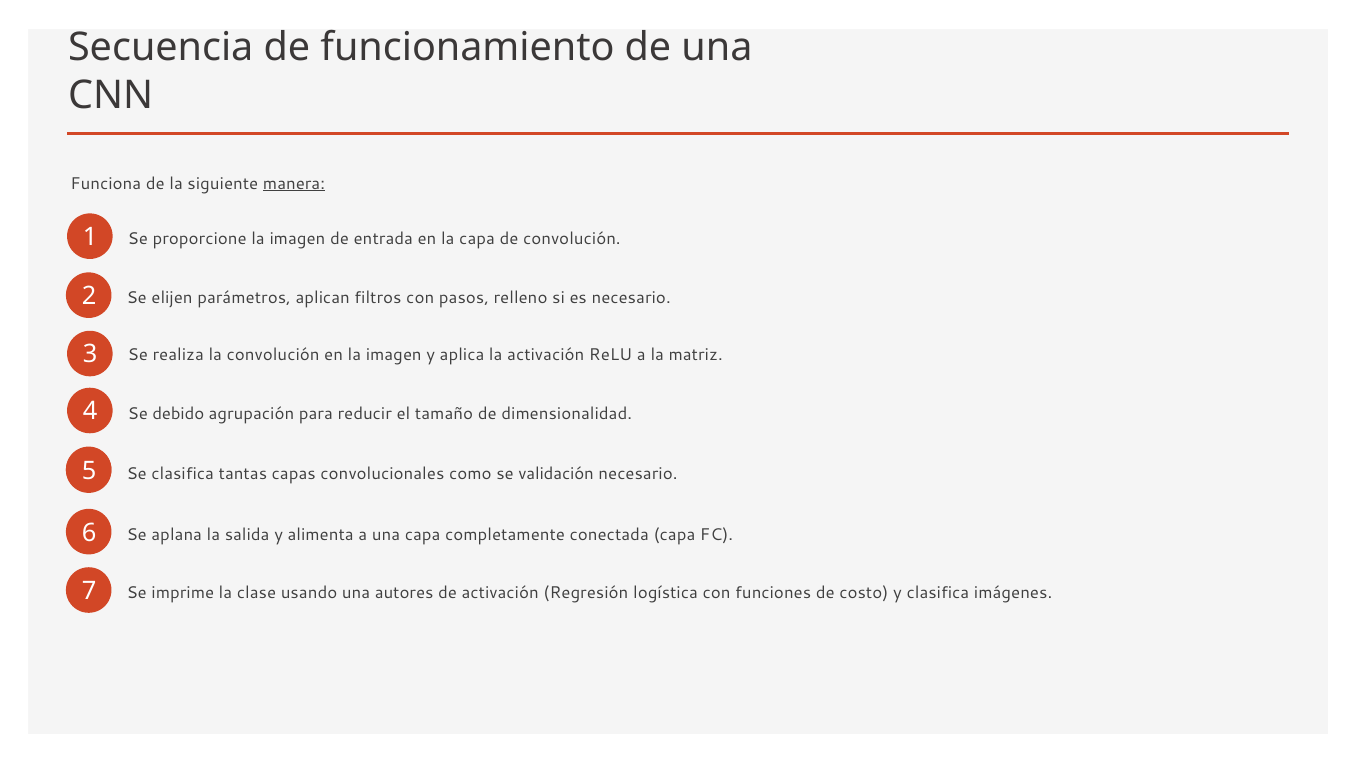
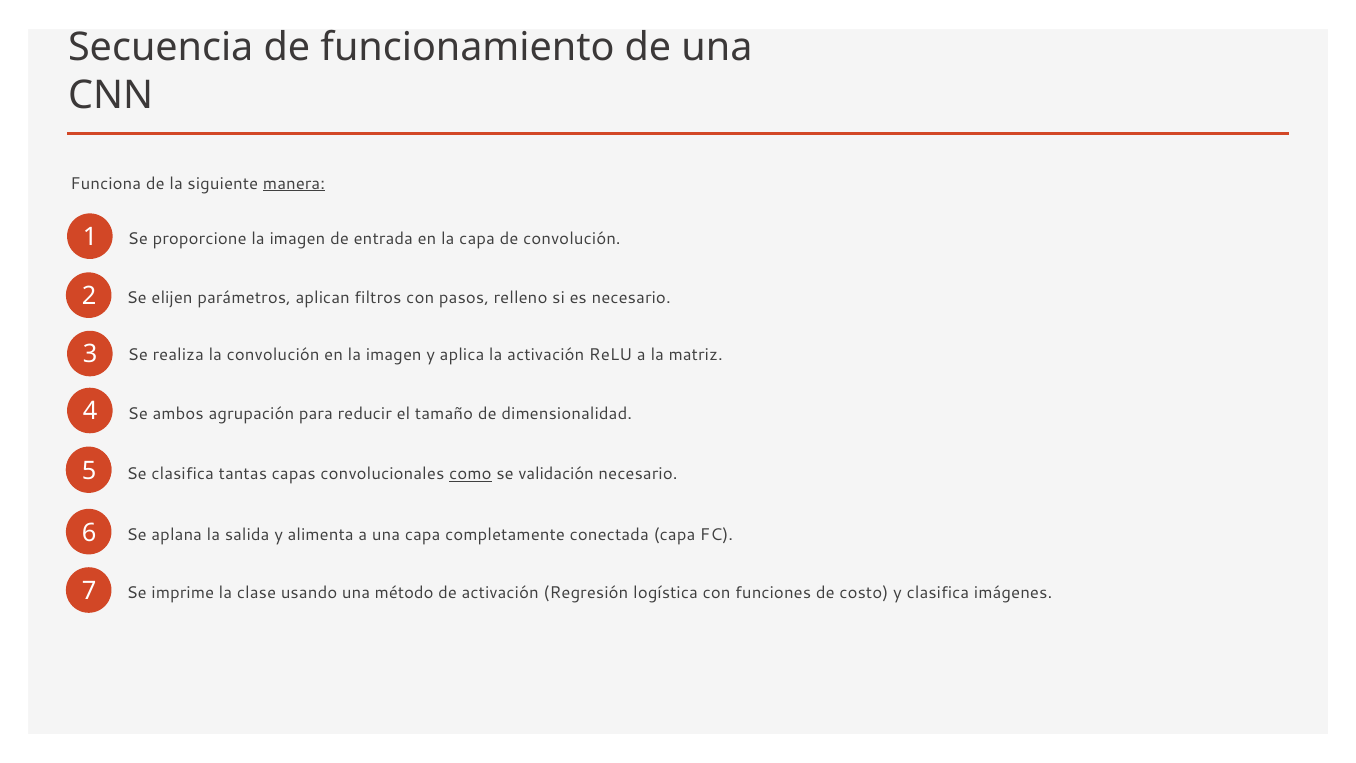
debido: debido -> ambos
como underline: none -> present
autores: autores -> método
